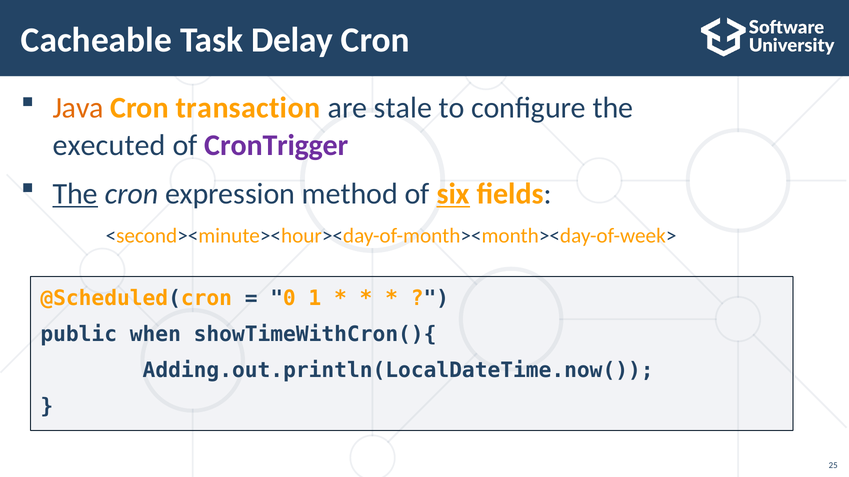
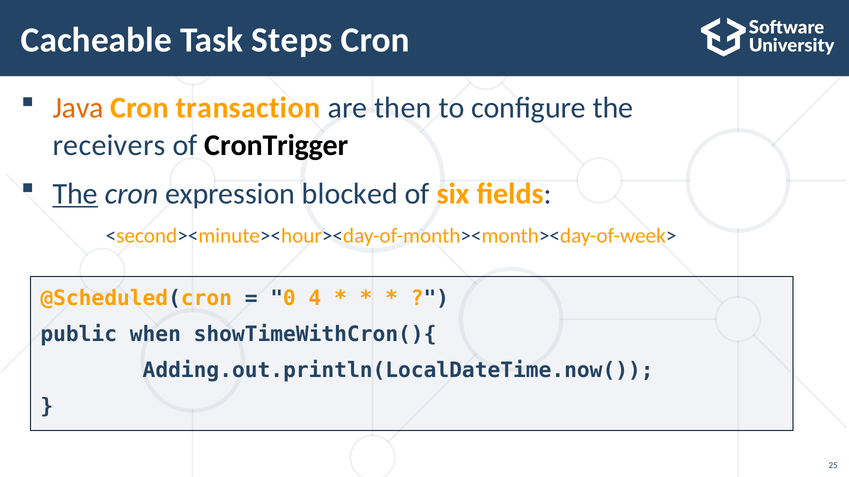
Delay: Delay -> Steps
stale: stale -> then
executed: executed -> receivers
CronTrigger colour: purple -> black
method: method -> blocked
six underline: present -> none
1: 1 -> 4
